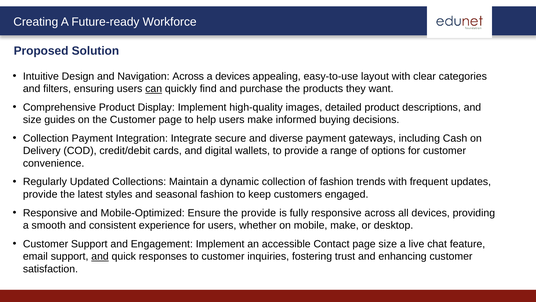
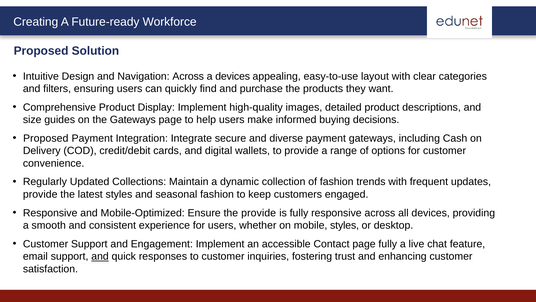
can underline: present -> none
the Customer: Customer -> Gateways
Collection at (46, 138): Collection -> Proposed
mobile make: make -> styles
page size: size -> fully
